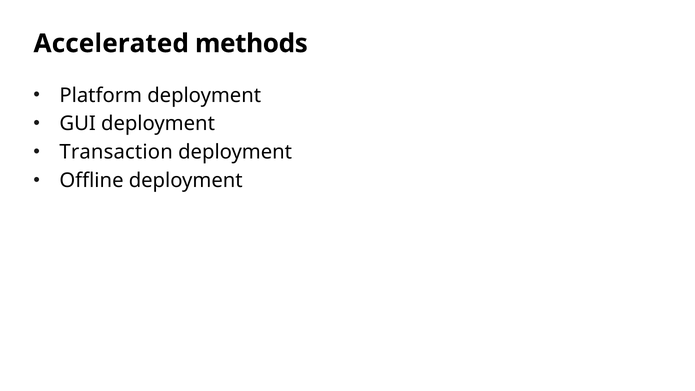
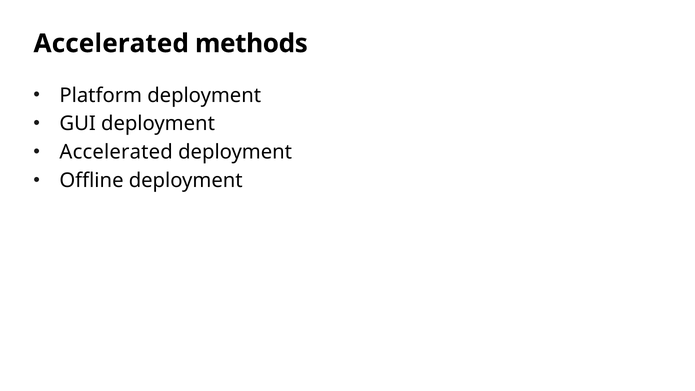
Transaction at (116, 152): Transaction -> Accelerated
